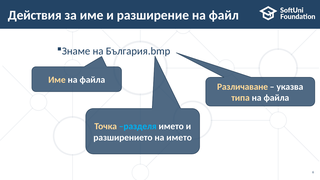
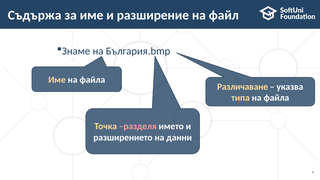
Действия: Действия -> Съдържа
разделя colour: light blue -> pink
на името: името -> данни
